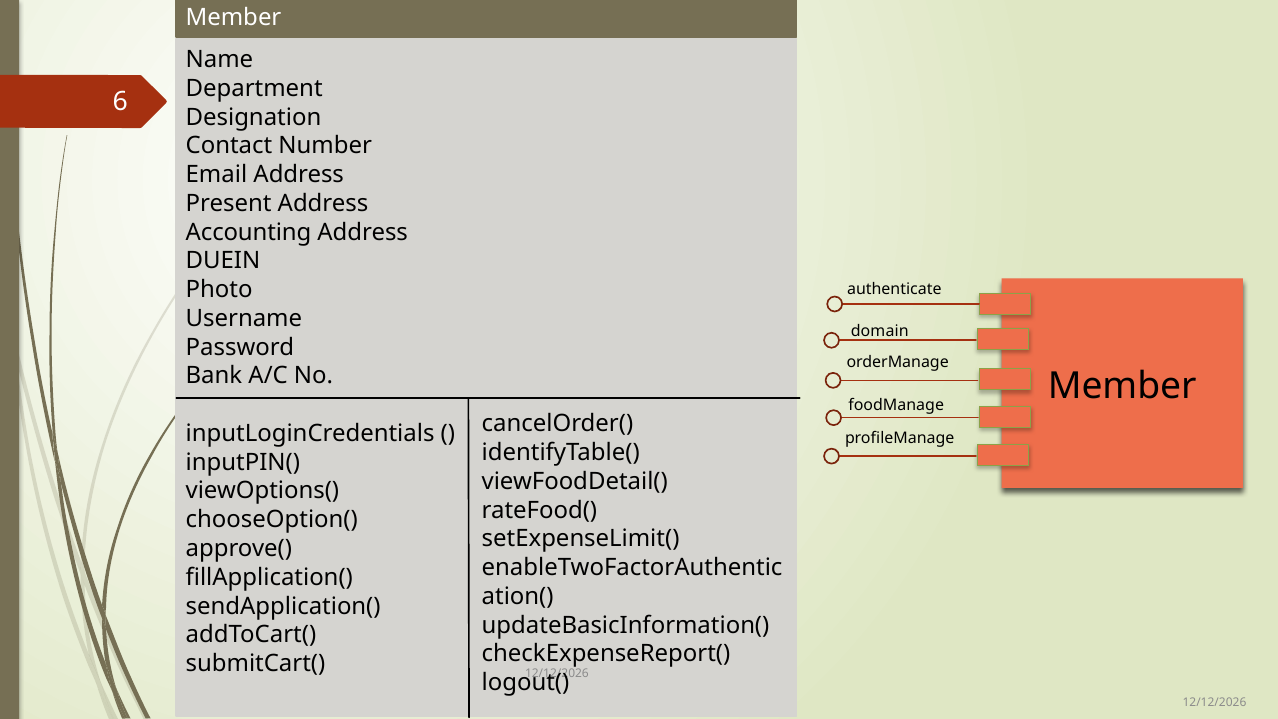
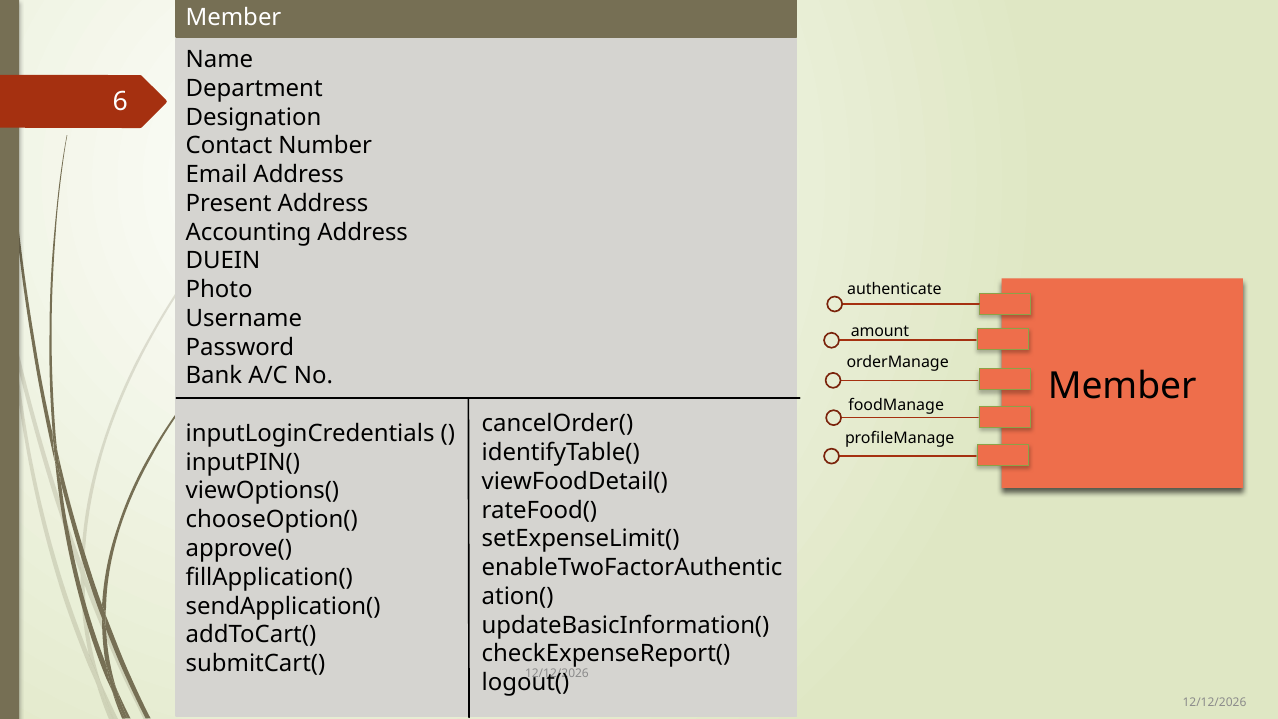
domain: domain -> amount
